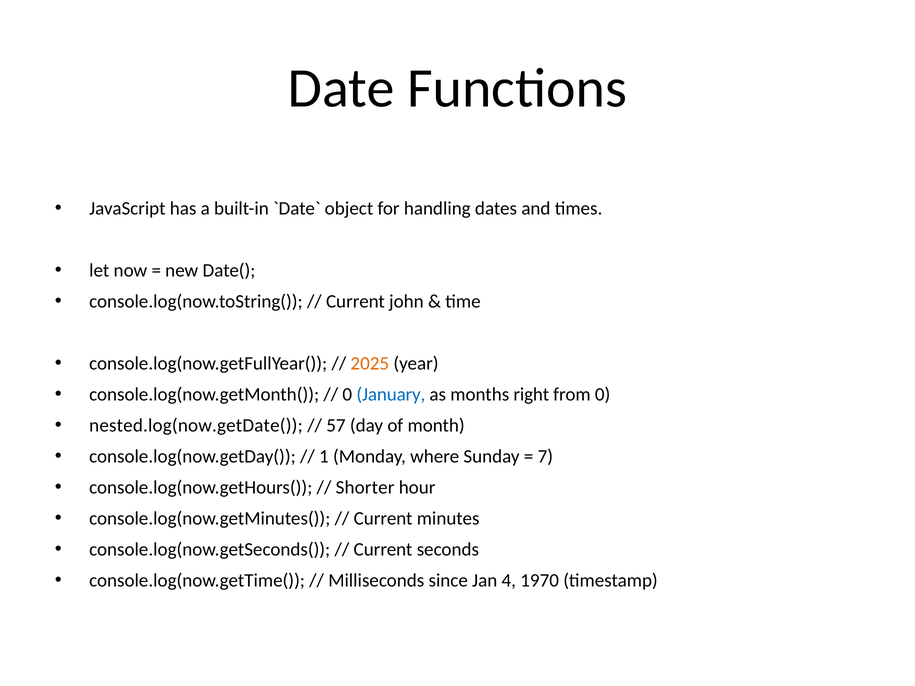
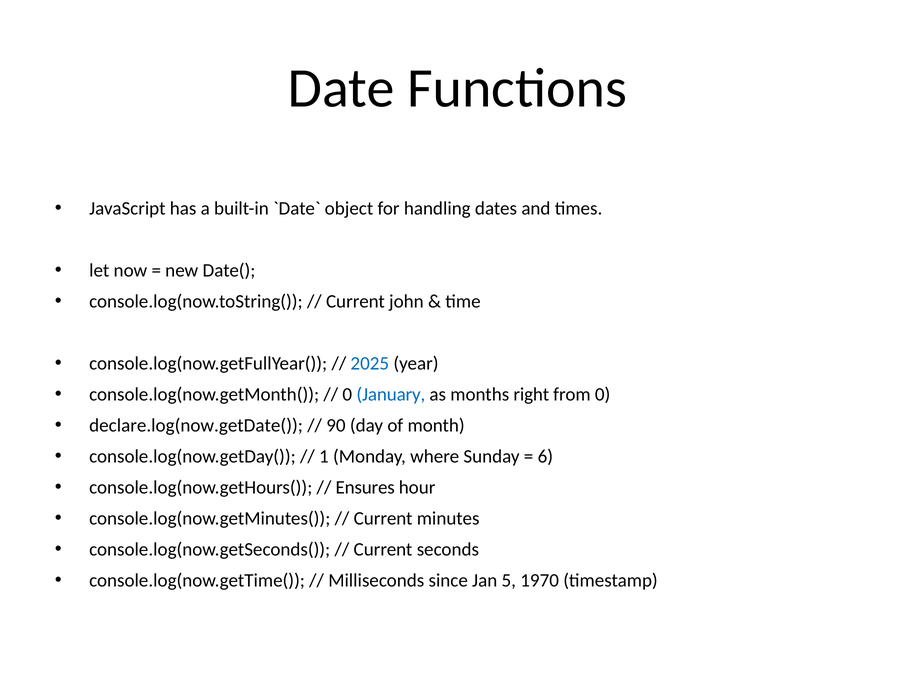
2025 colour: orange -> blue
nested.log(now.getDate(: nested.log(now.getDate( -> declare.log(now.getDate(
57: 57 -> 90
7: 7 -> 6
Shorter: Shorter -> Ensures
4: 4 -> 5
